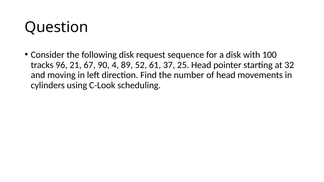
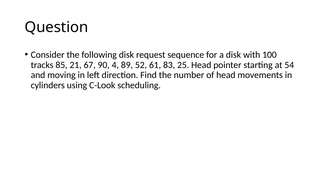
96: 96 -> 85
37: 37 -> 83
32: 32 -> 54
